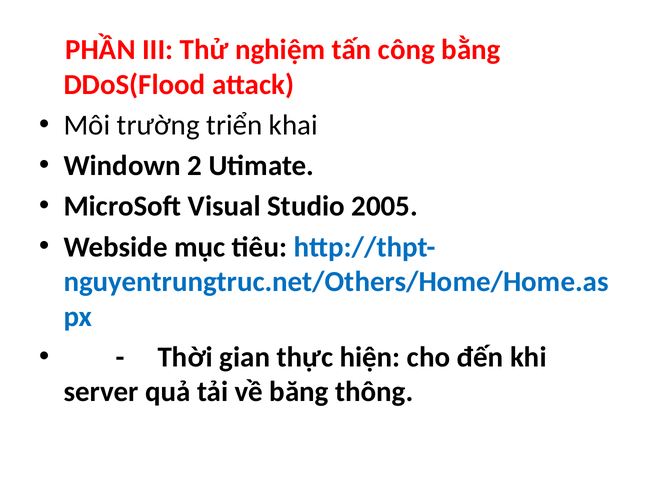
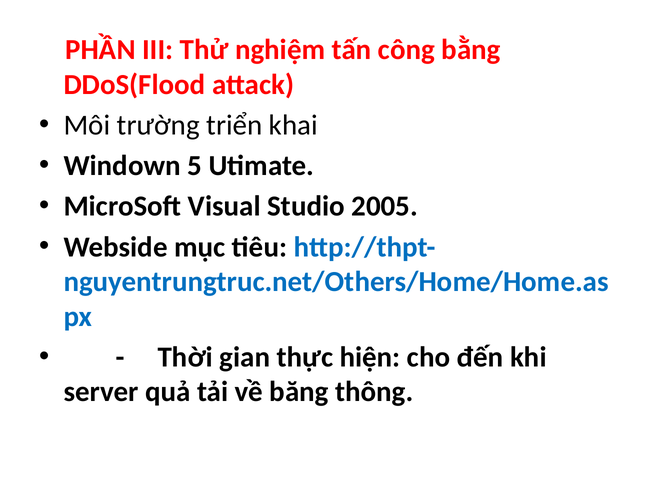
2: 2 -> 5
